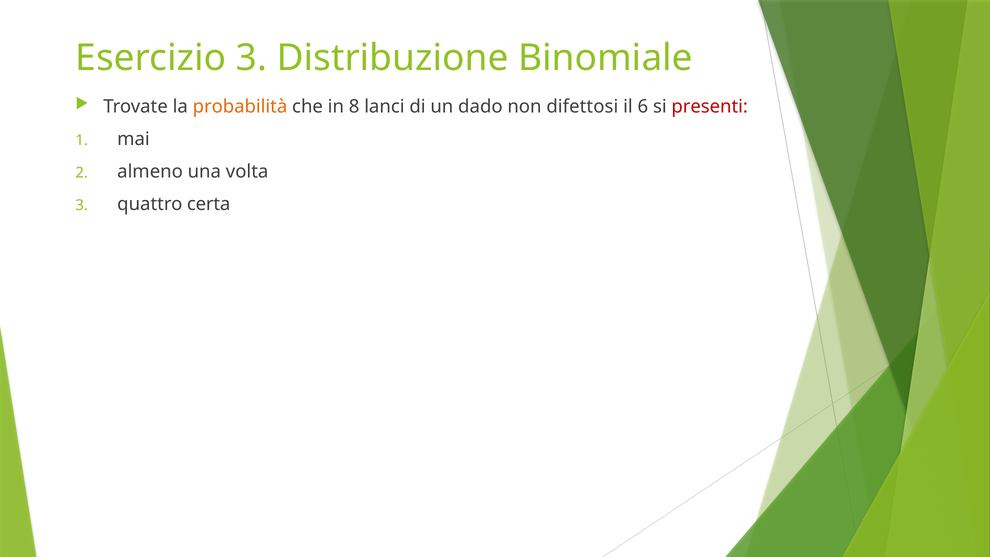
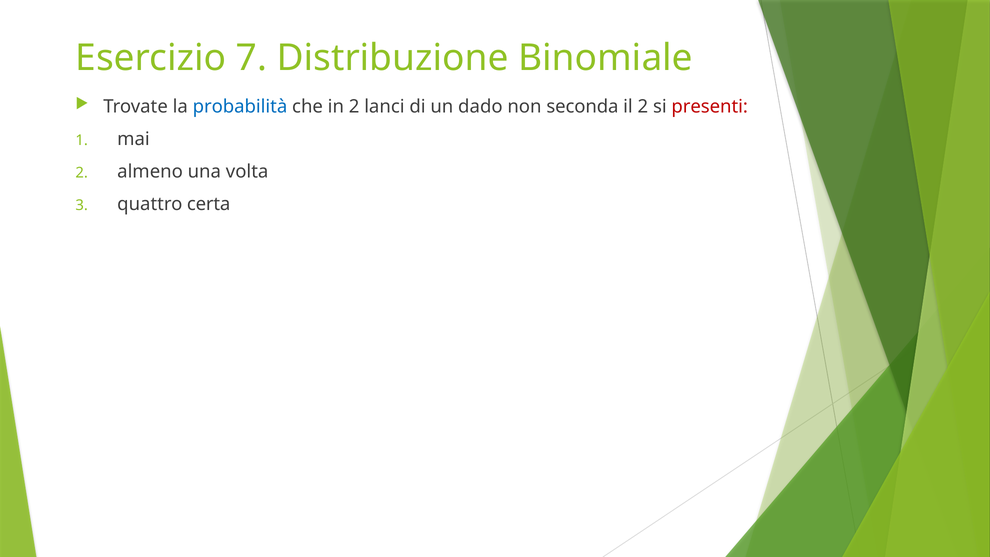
Esercizio 3: 3 -> 7
probabilità colour: orange -> blue
in 8: 8 -> 2
difettosi: difettosi -> seconda
il 6: 6 -> 2
